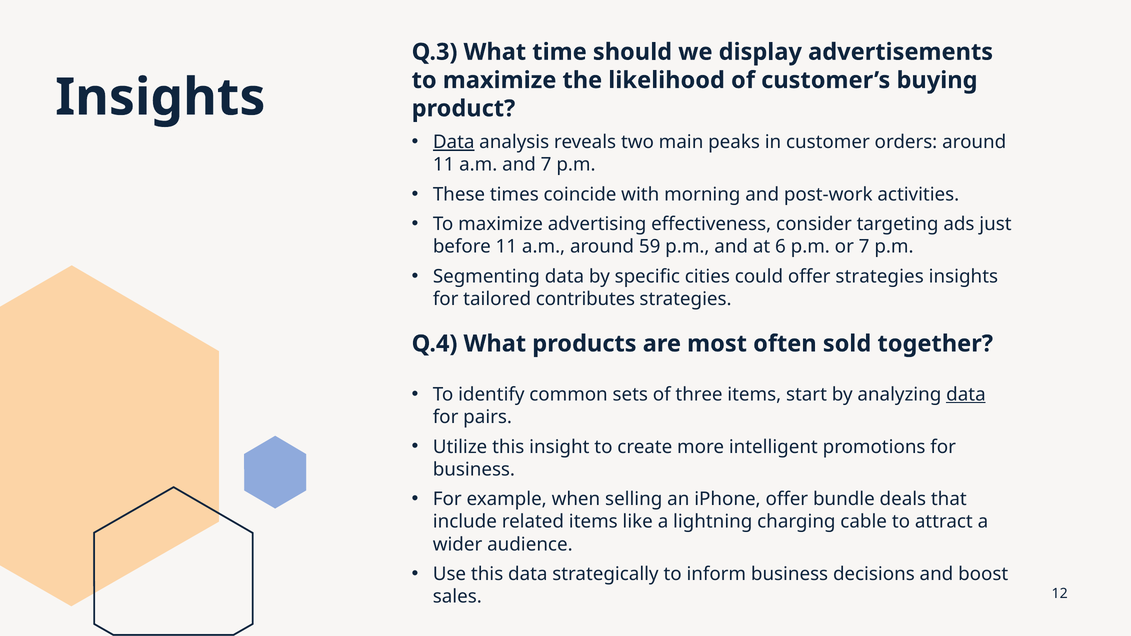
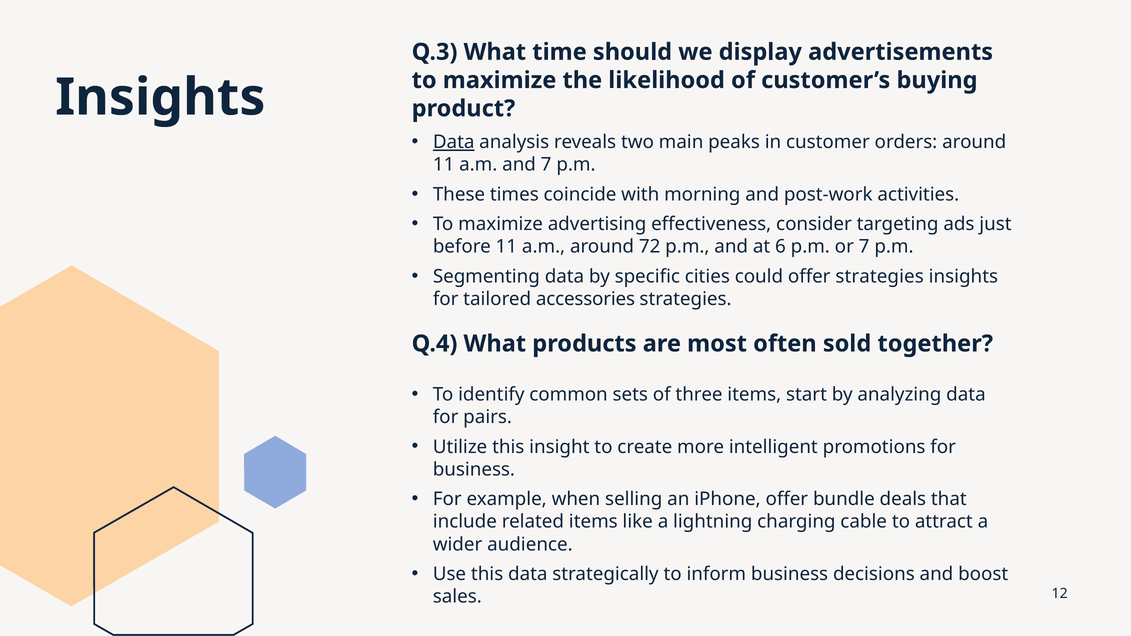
59: 59 -> 72
contributes: contributes -> accessories
data at (966, 395) underline: present -> none
